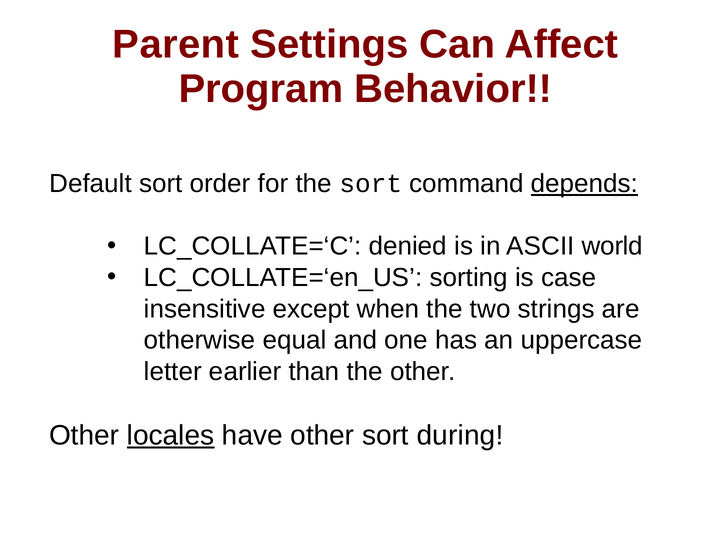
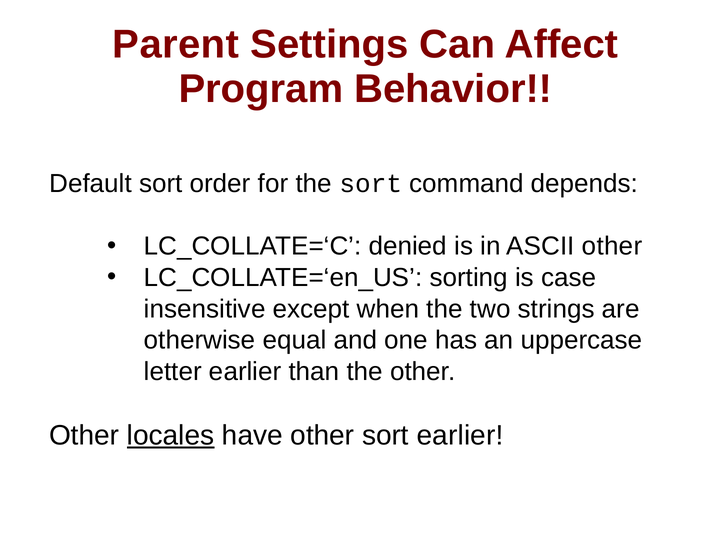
depends underline: present -> none
ASCII world: world -> other
sort during: during -> earlier
